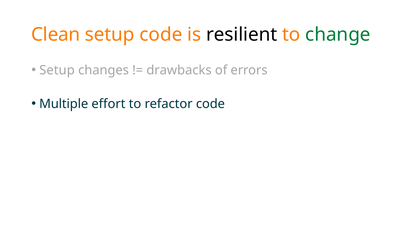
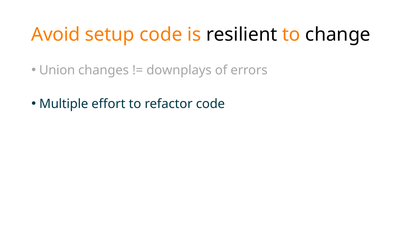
Clean: Clean -> Avoid
change colour: green -> black
Setup at (57, 70): Setup -> Union
drawbacks: drawbacks -> downplays
